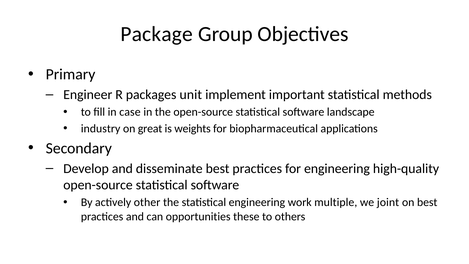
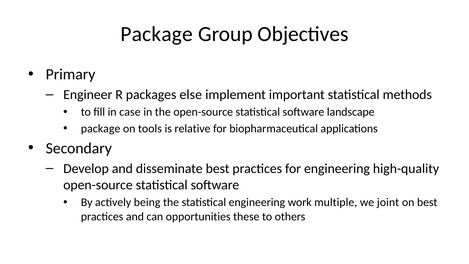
unit: unit -> else
industry at (101, 128): industry -> package
great: great -> tools
weights: weights -> relative
other: other -> being
